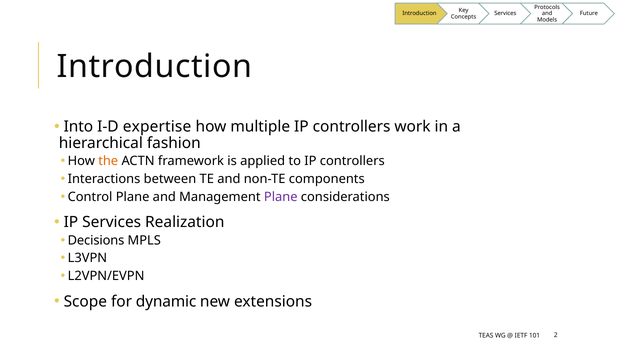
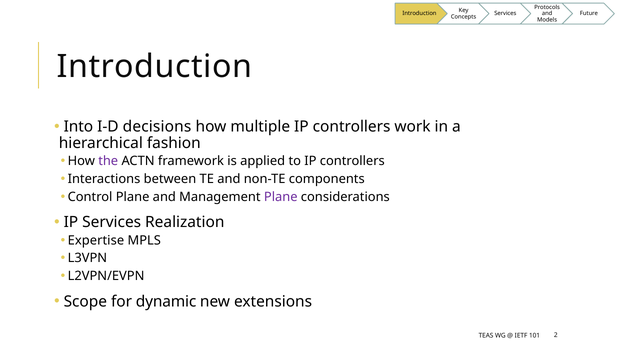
expertise: expertise -> decisions
the colour: orange -> purple
Decisions: Decisions -> Expertise
